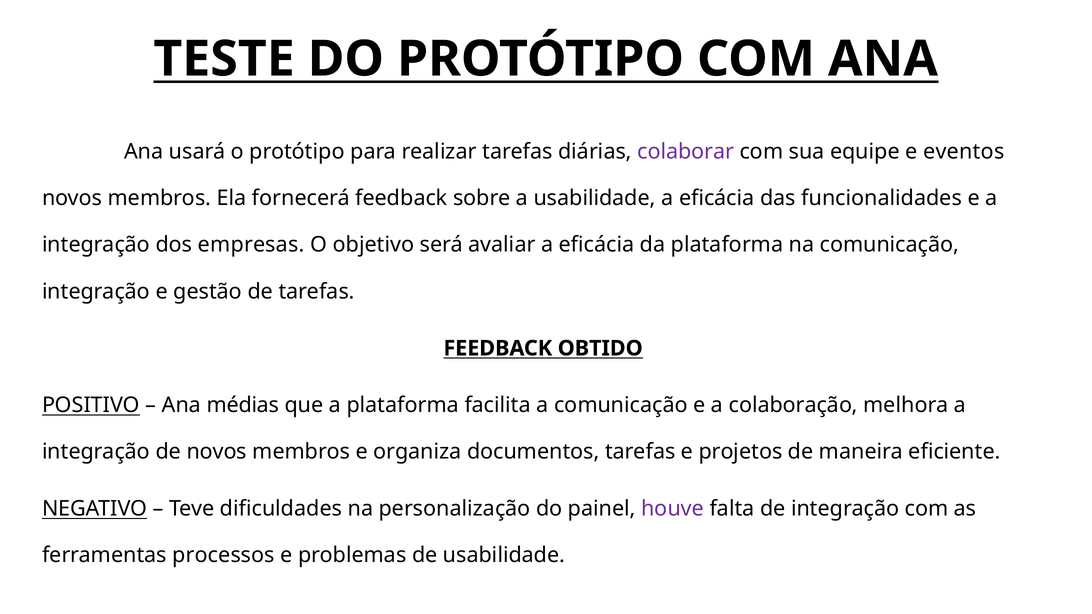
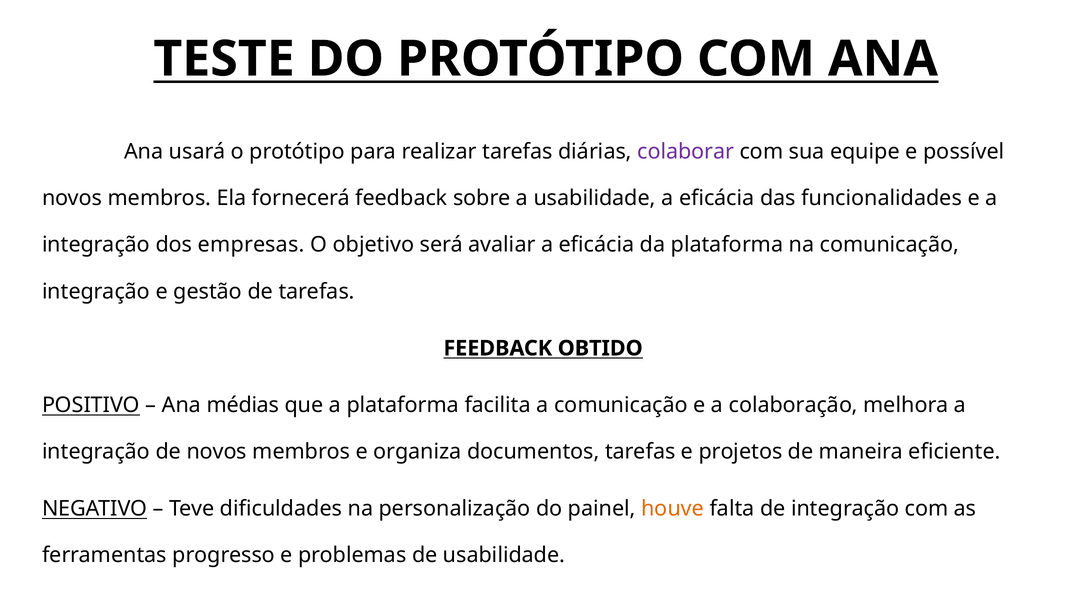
eventos: eventos -> possível
houve colour: purple -> orange
processos: processos -> progresso
